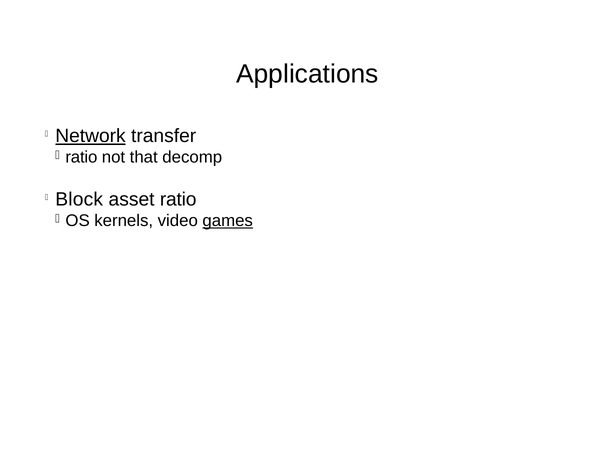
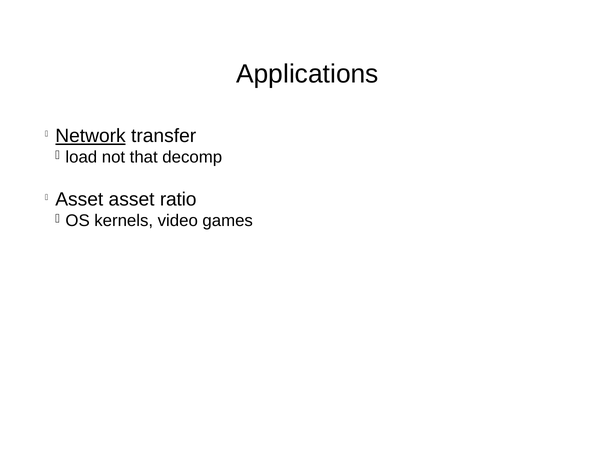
ratio at (81, 157): ratio -> load
Block at (79, 199): Block -> Asset
games underline: present -> none
